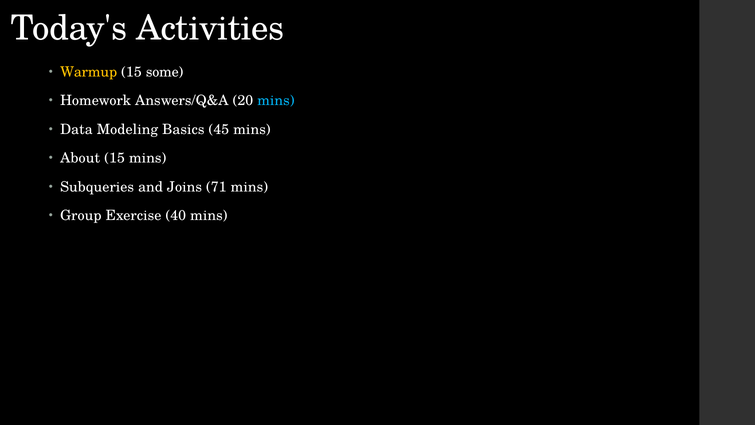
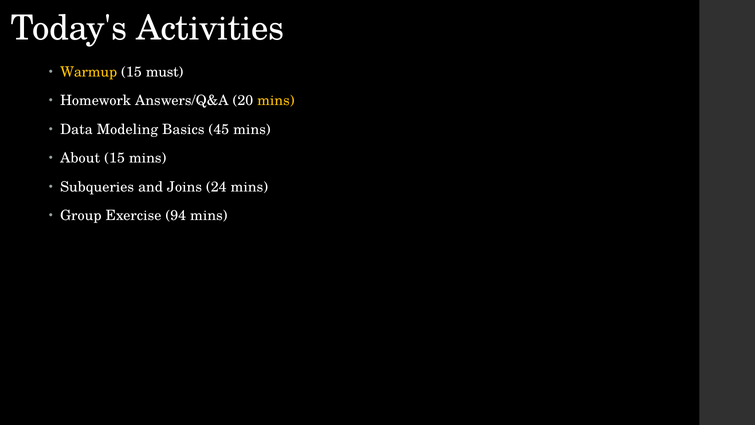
some: some -> must
mins at (276, 101) colour: light blue -> yellow
71: 71 -> 24
40: 40 -> 94
